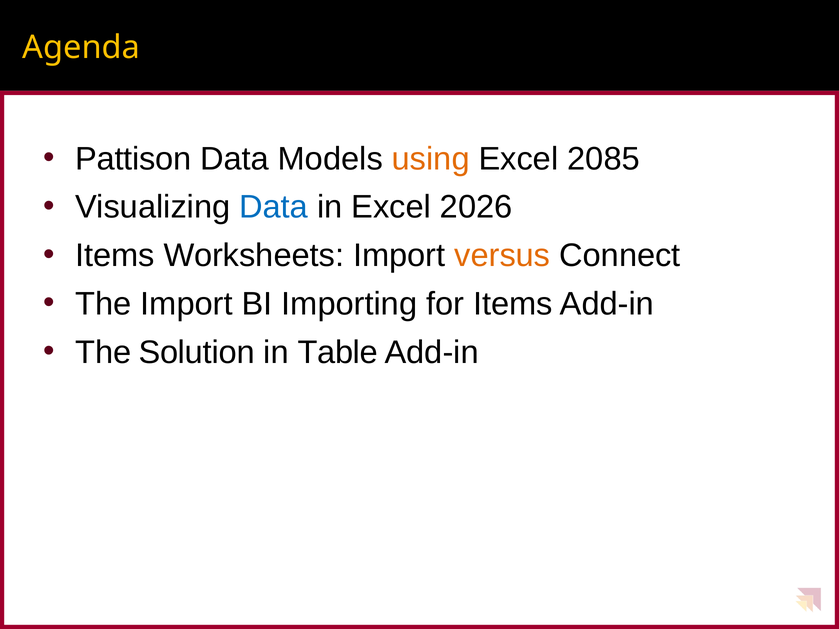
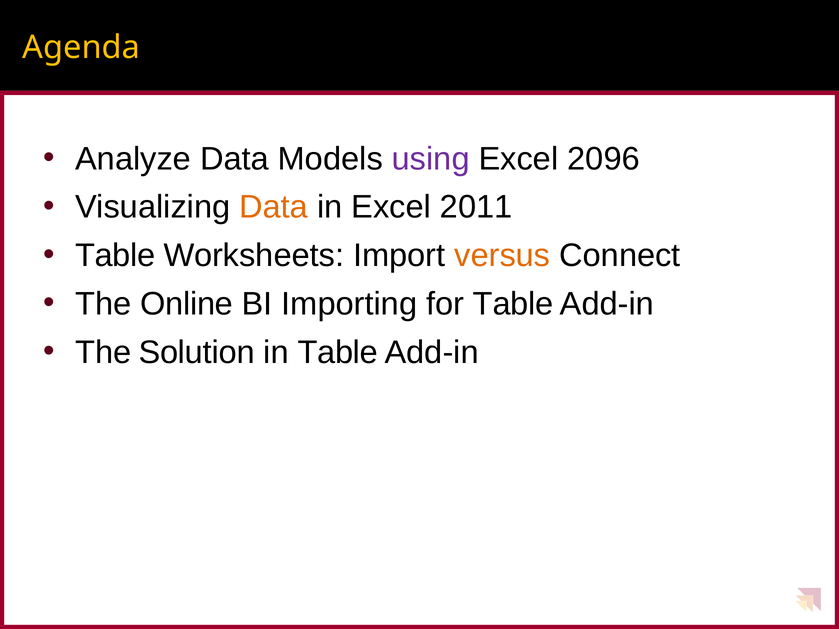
Pattison: Pattison -> Analyze
using colour: orange -> purple
2085: 2085 -> 2096
Data at (274, 207) colour: blue -> orange
2026: 2026 -> 2011
Items at (115, 256): Items -> Table
The Import: Import -> Online
for Items: Items -> Table
